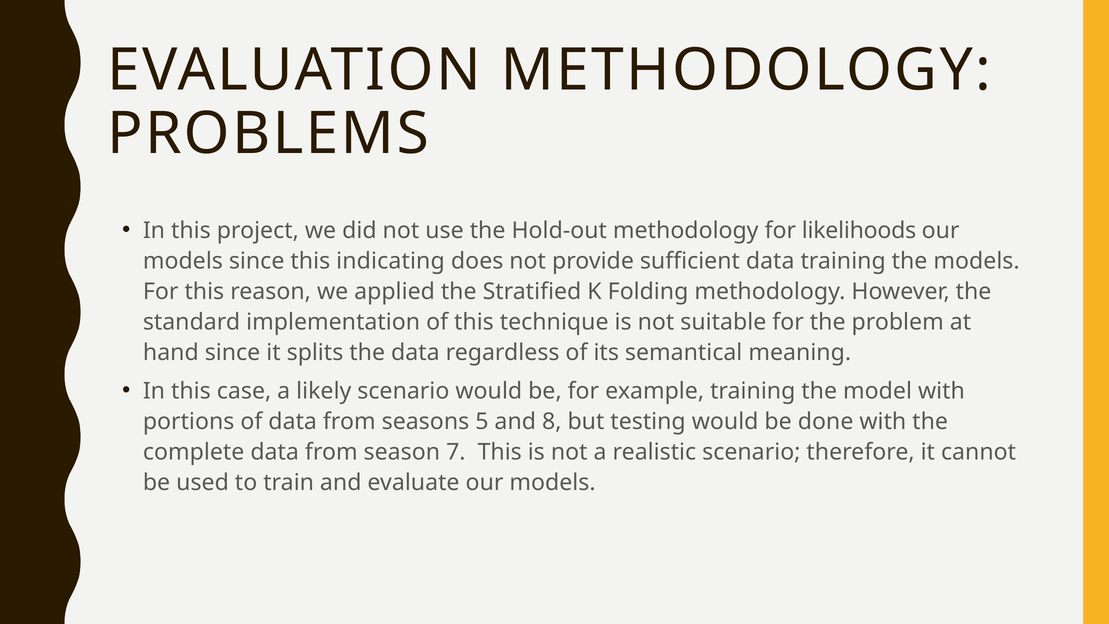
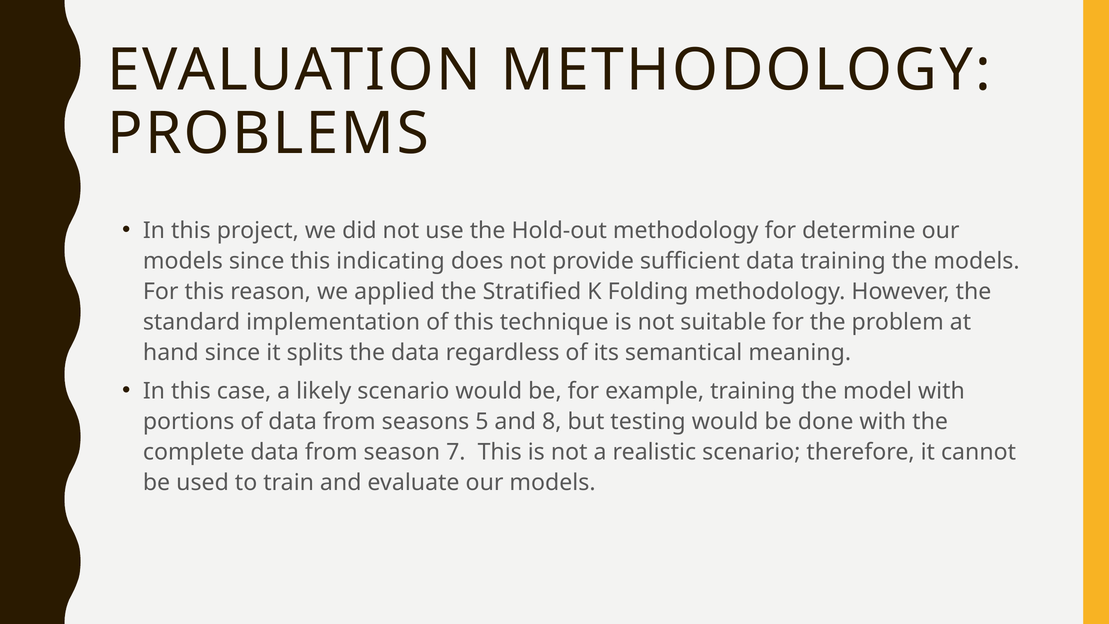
likelihoods: likelihoods -> determine
